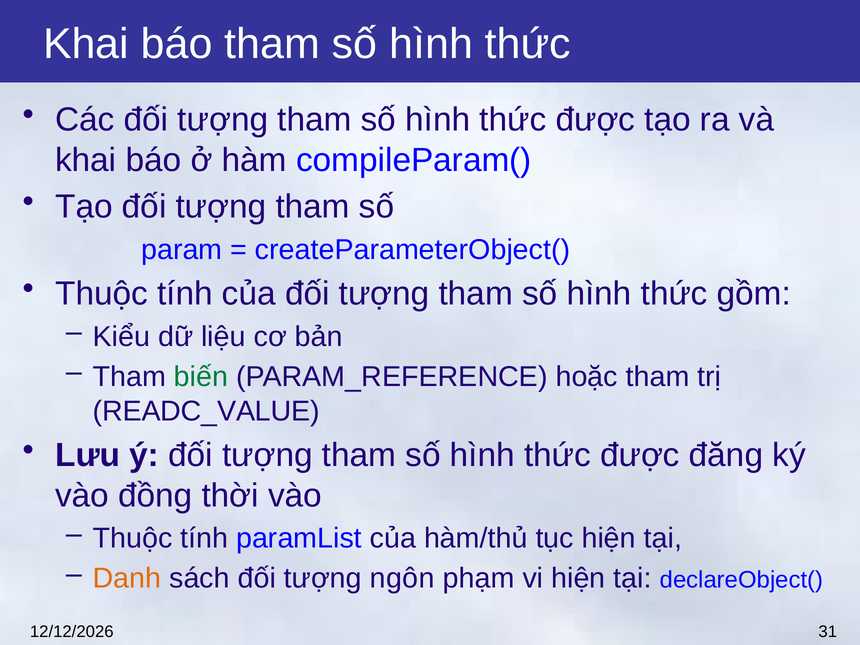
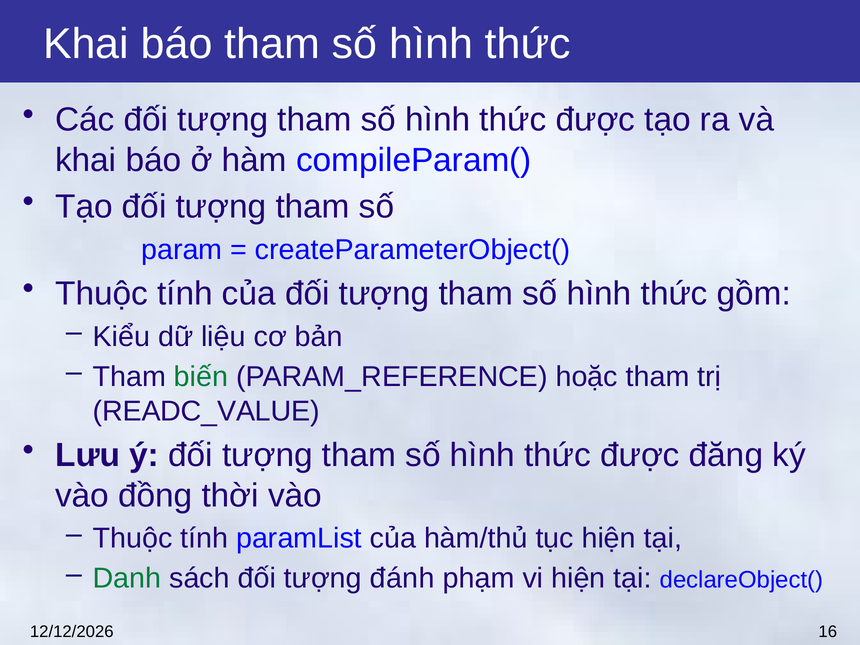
Danh colour: orange -> green
ngôn: ngôn -> đánh
31: 31 -> 16
